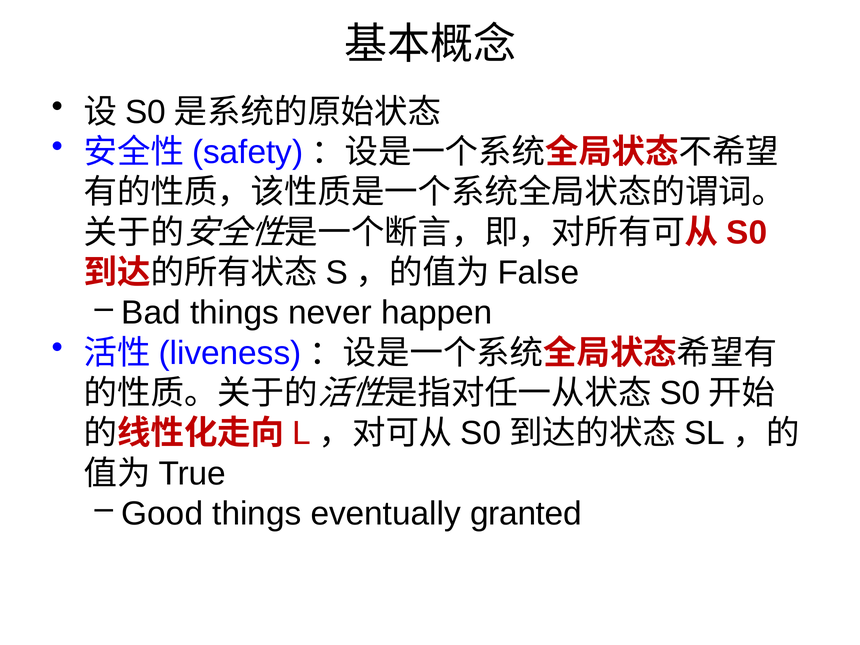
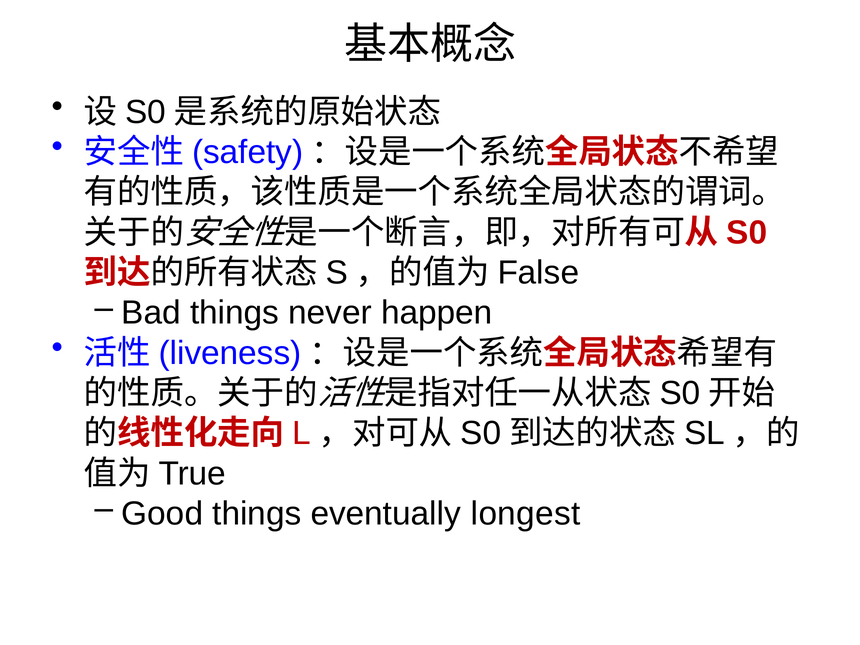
granted: granted -> longest
